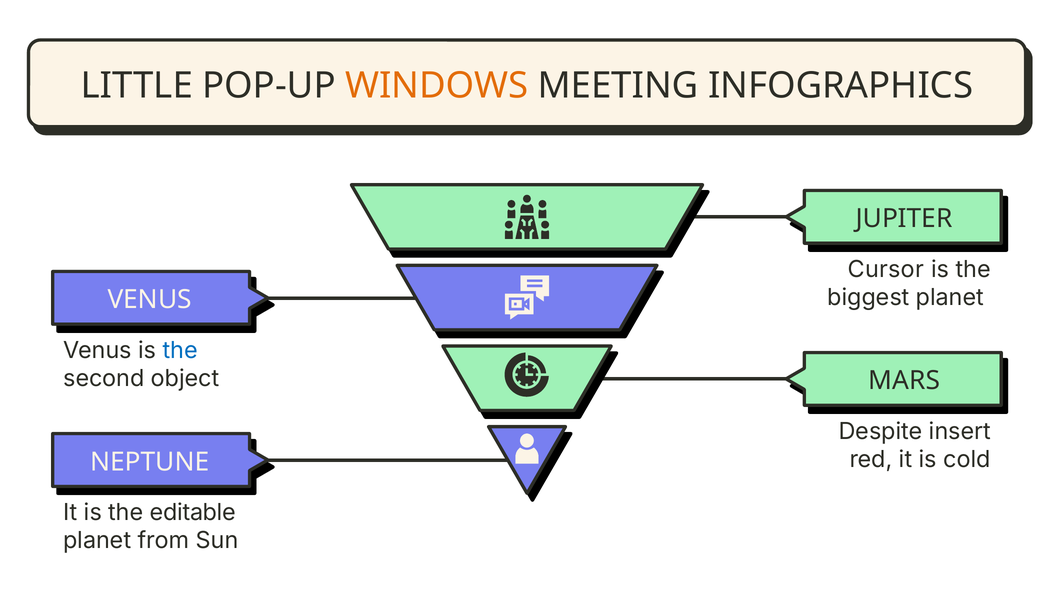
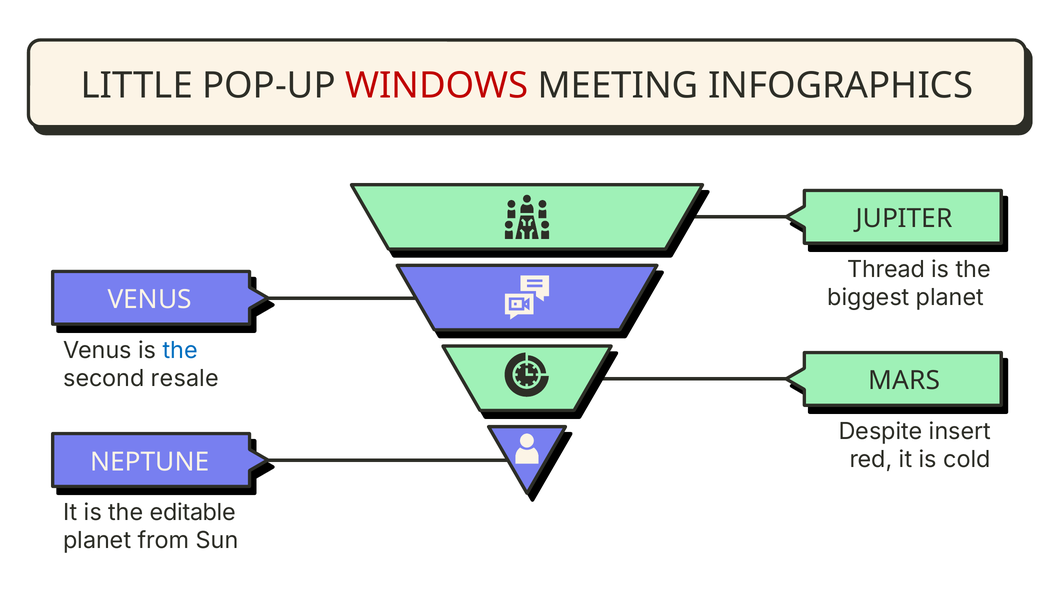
WINDOWS colour: orange -> red
Cursor: Cursor -> Thread
object: object -> resale
